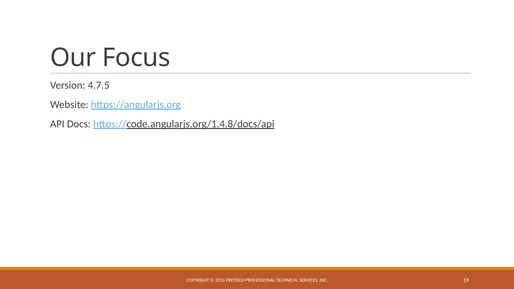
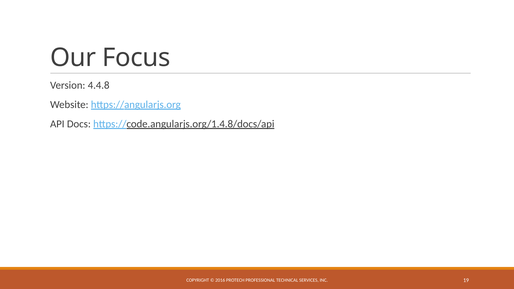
4.7.5: 4.7.5 -> 4.4.8
